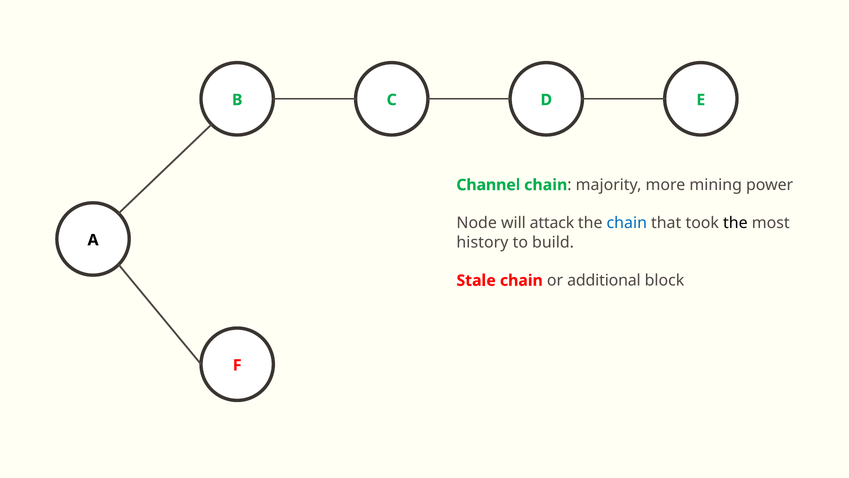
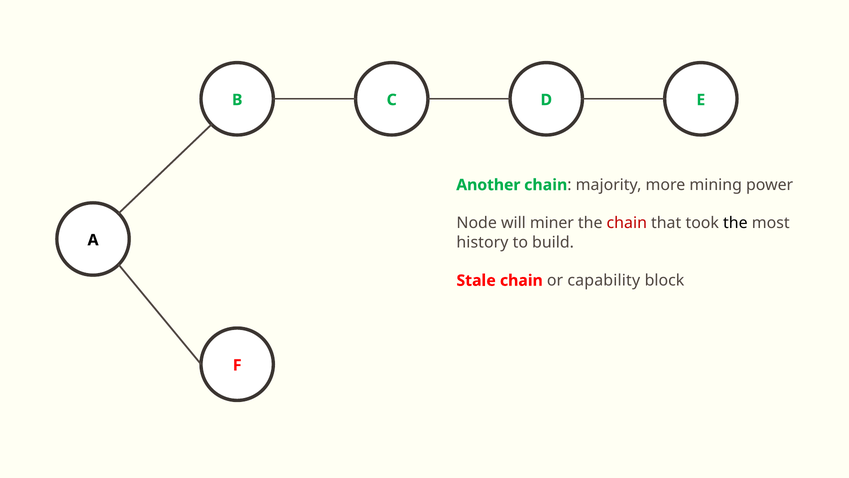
Channel: Channel -> Another
attack: attack -> miner
chain at (627, 223) colour: blue -> red
additional: additional -> capability
